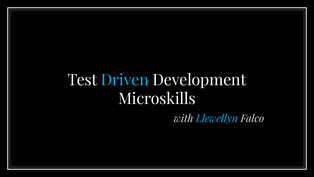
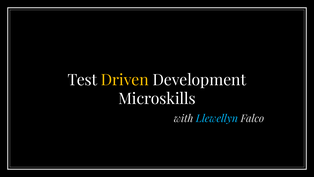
Driven colour: light blue -> yellow
